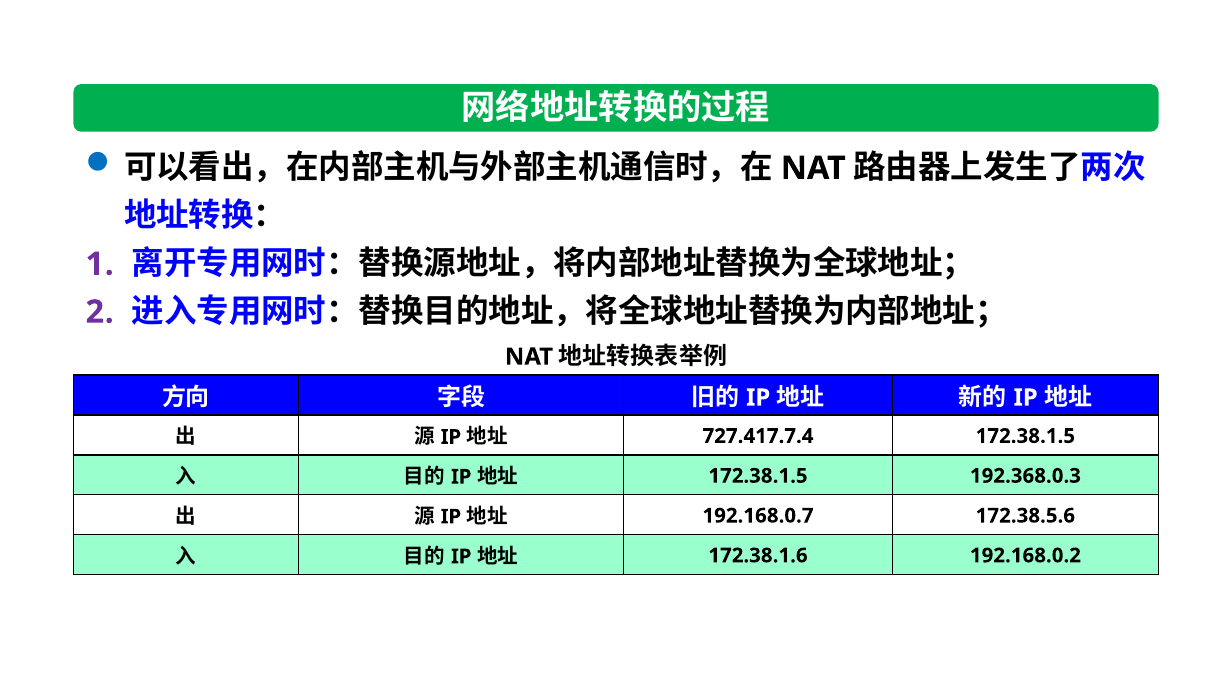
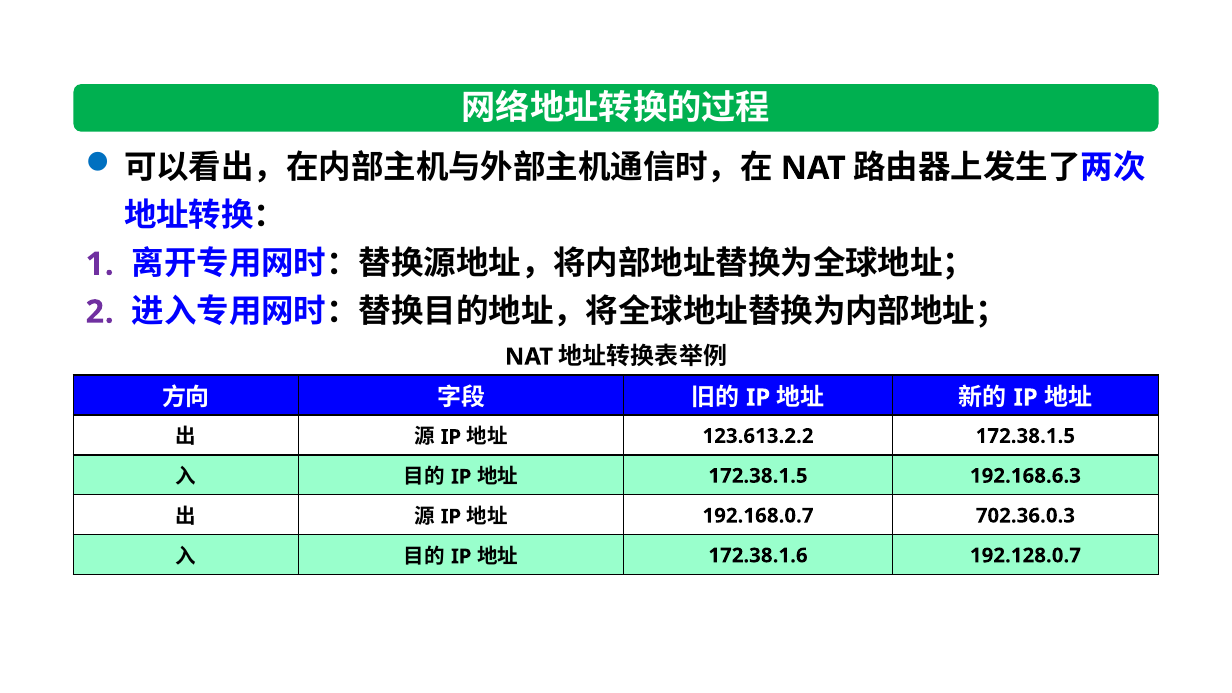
727.417.7.4: 727.417.7.4 -> 123.613.2.2
192.368.0.3: 192.368.0.3 -> 192.168.6.3
172.38.5.6: 172.38.5.6 -> 702.36.0.3
192.168.0.2: 192.168.0.2 -> 192.128.0.7
